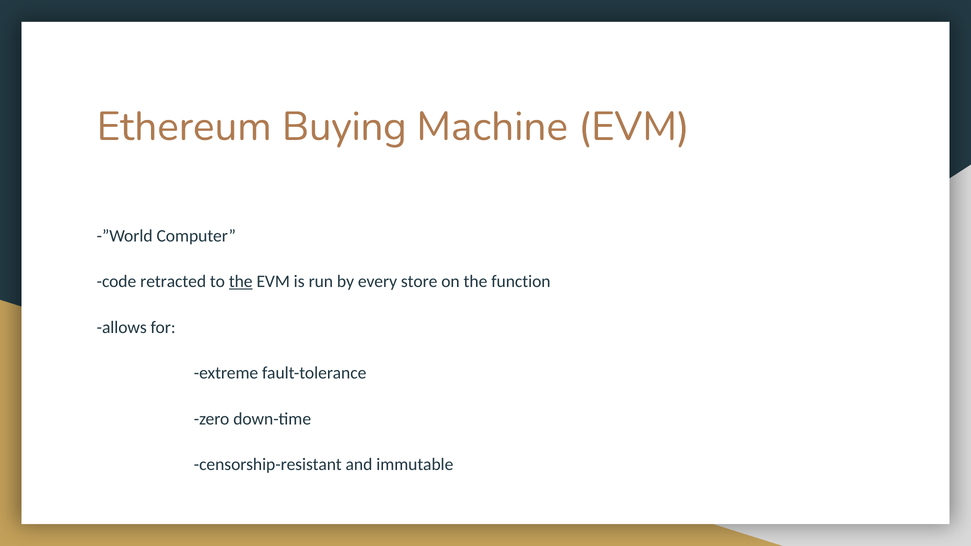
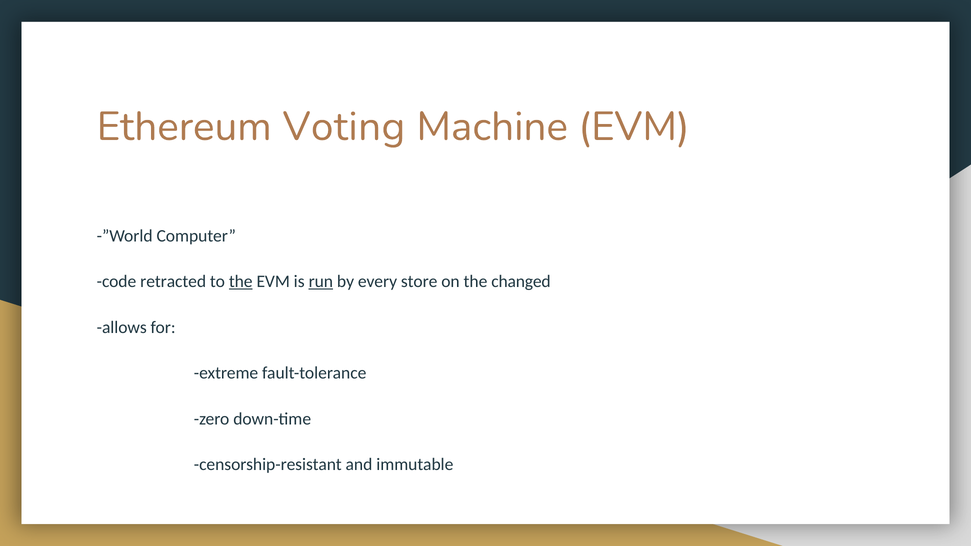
Buying: Buying -> Voting
run underline: none -> present
function: function -> changed
